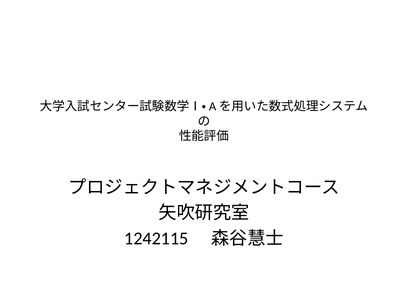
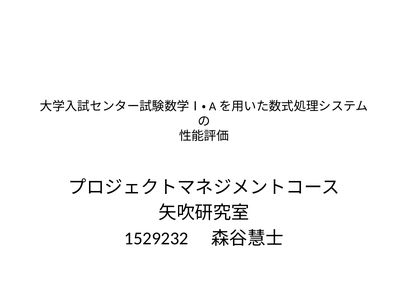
1242115: 1242115 -> 1529232
